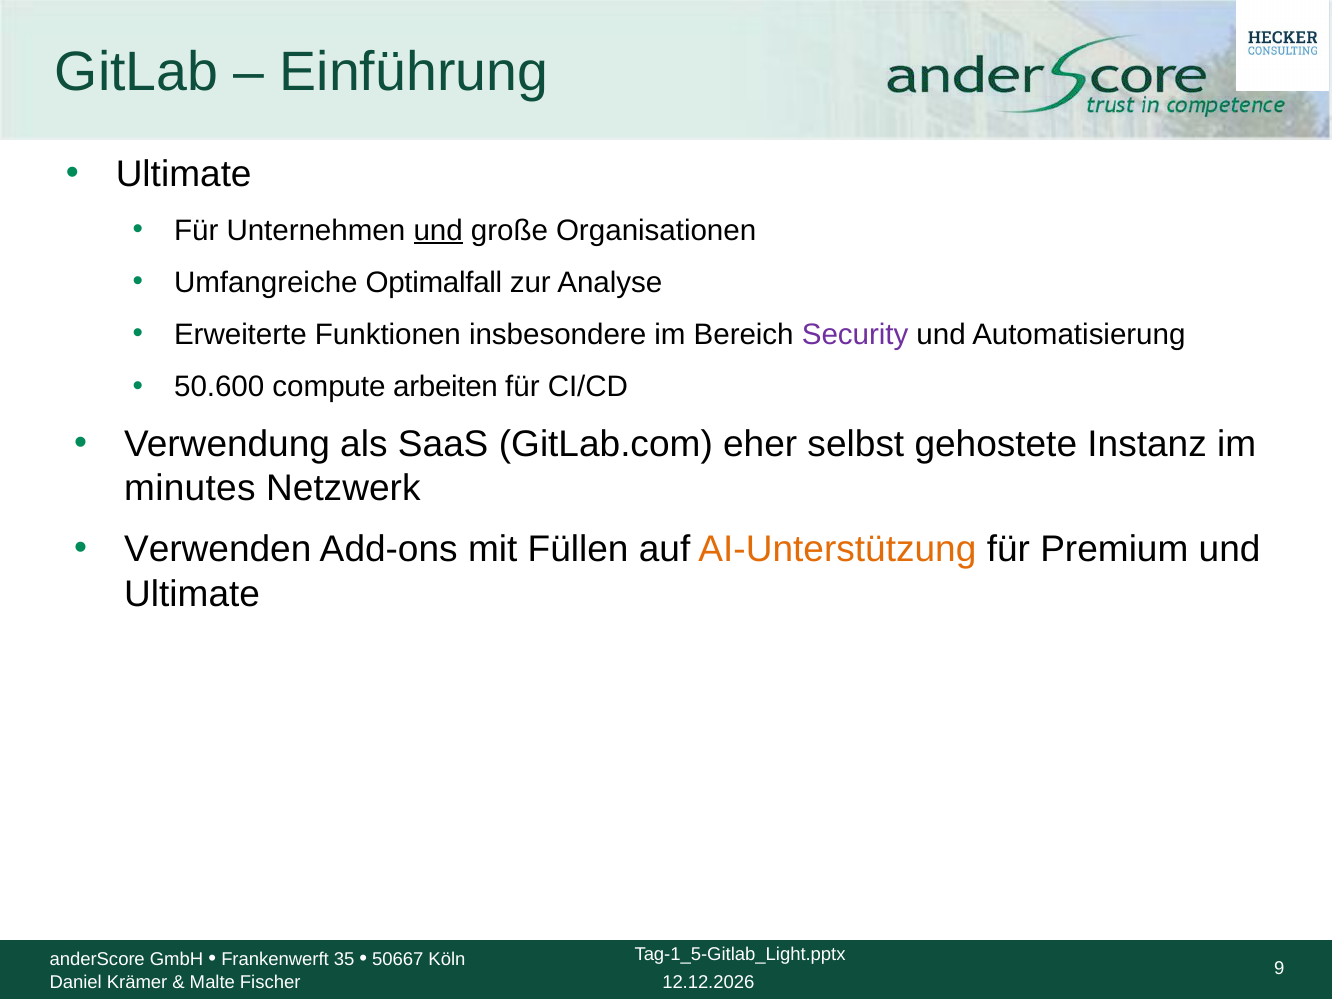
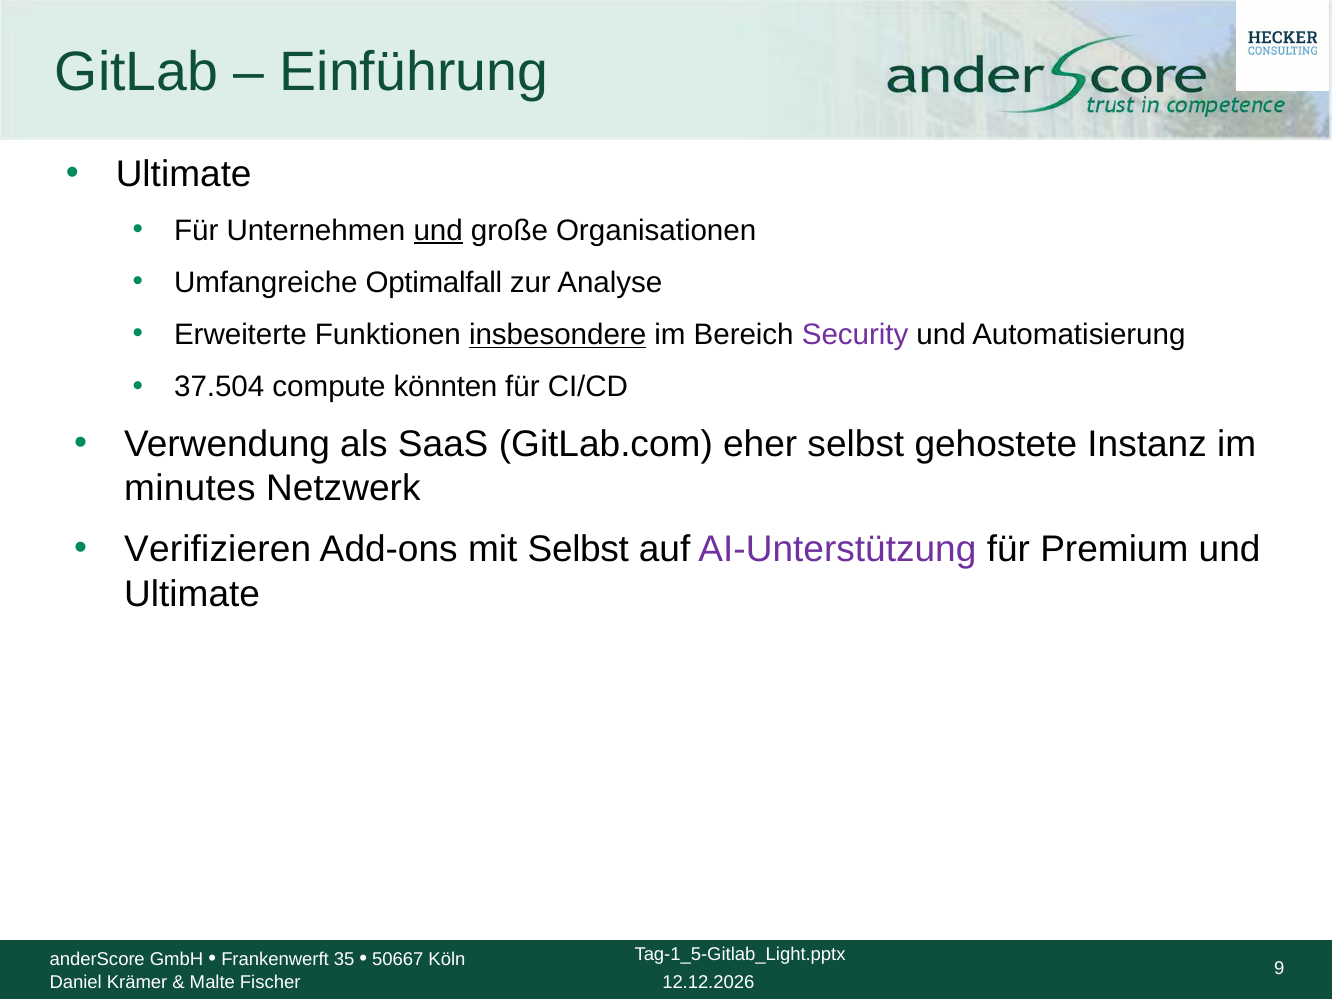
insbesondere underline: none -> present
50.600: 50.600 -> 37.504
arbeiten: arbeiten -> könnten
Verwenden: Verwenden -> Verifizieren
mit Füllen: Füllen -> Selbst
AI-Unterstützung colour: orange -> purple
